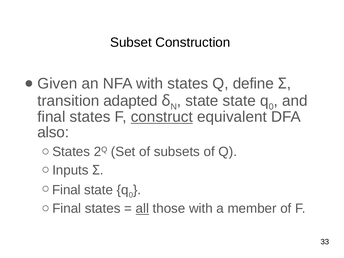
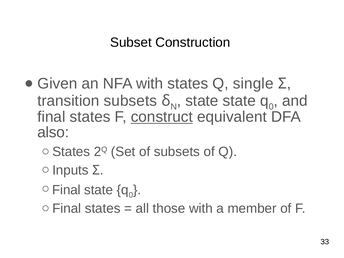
define: define -> single
transition adapted: adapted -> subsets
all underline: present -> none
